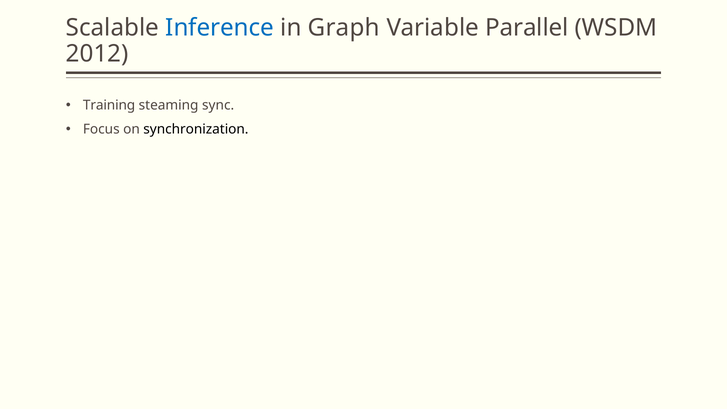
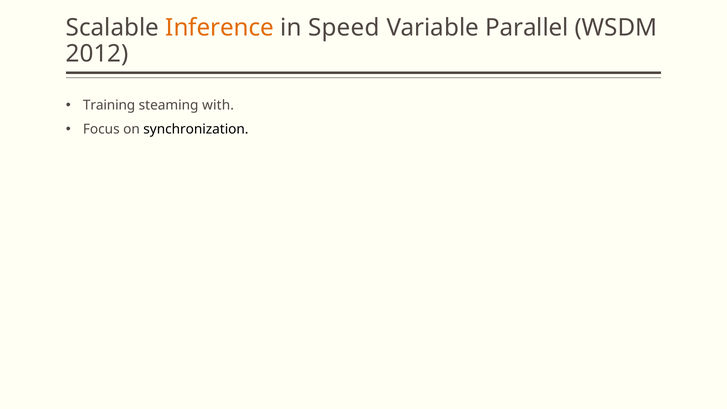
Inference colour: blue -> orange
Graph: Graph -> Speed
sync: sync -> with
